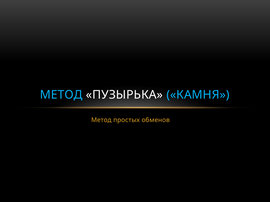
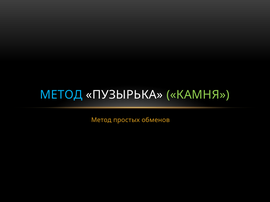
КАМНЯ colour: light blue -> light green
